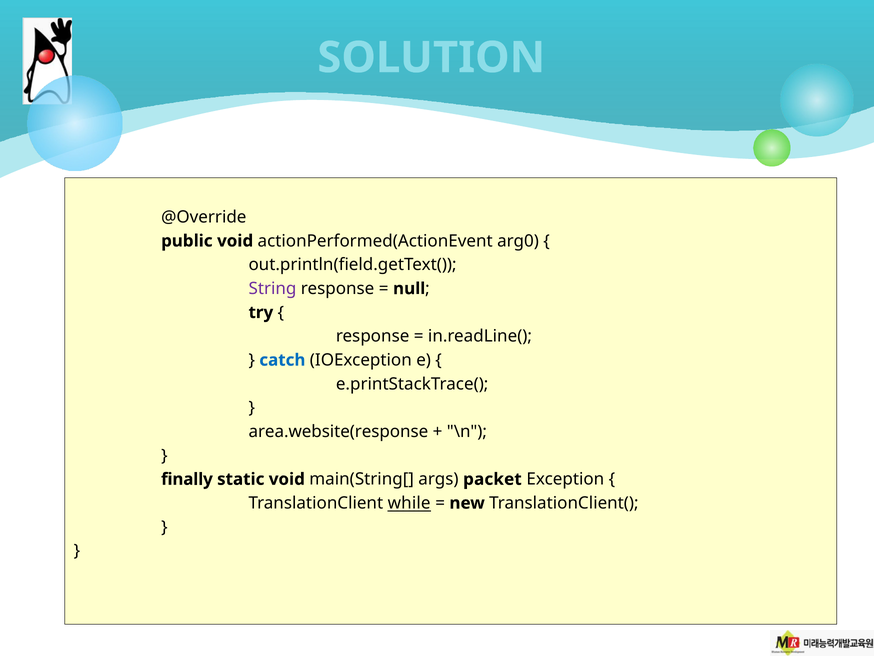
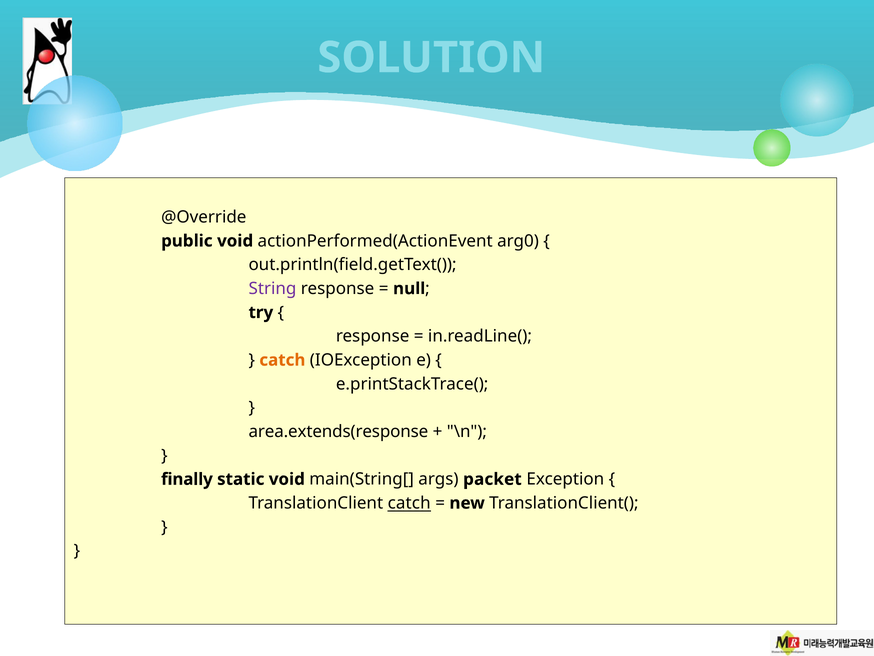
catch at (282, 360) colour: blue -> orange
area.website(response: area.website(response -> area.extends(response
TranslationClient while: while -> catch
